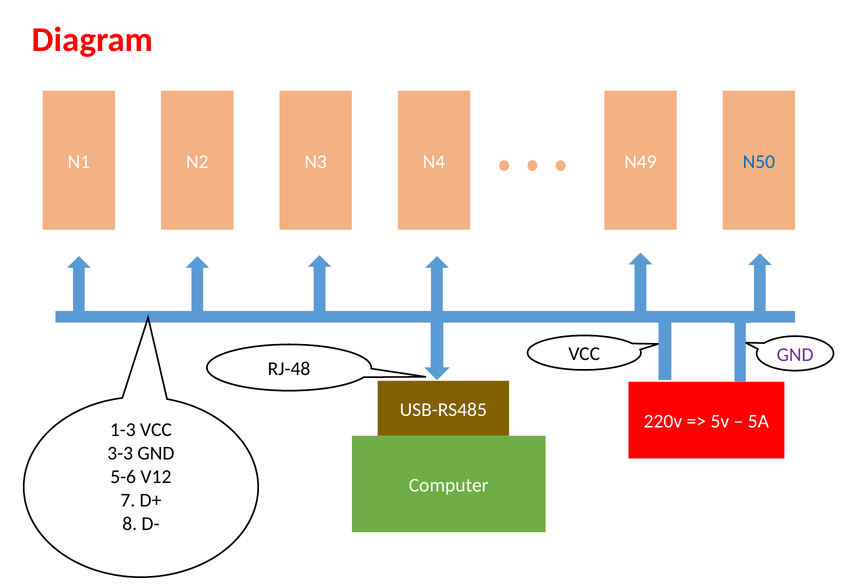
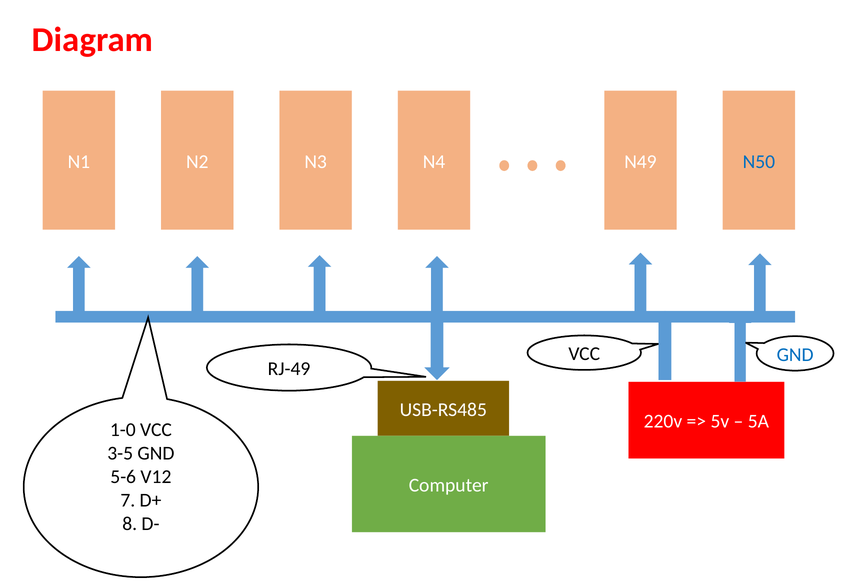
GND at (795, 355) colour: purple -> blue
RJ-48: RJ-48 -> RJ-49
1-3: 1-3 -> 1-0
3-3: 3-3 -> 3-5
